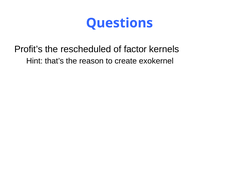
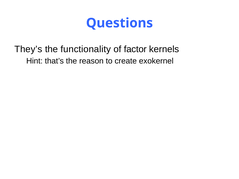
Profit’s: Profit’s -> They’s
rescheduled: rescheduled -> functionality
